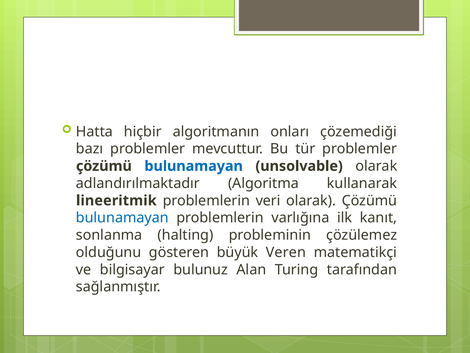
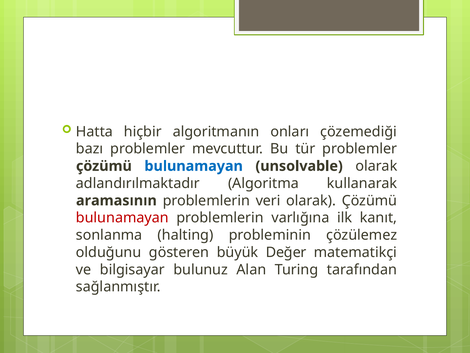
lineeritmik: lineeritmik -> aramasının
bulunamayan at (122, 218) colour: blue -> red
Veren: Veren -> Değer
